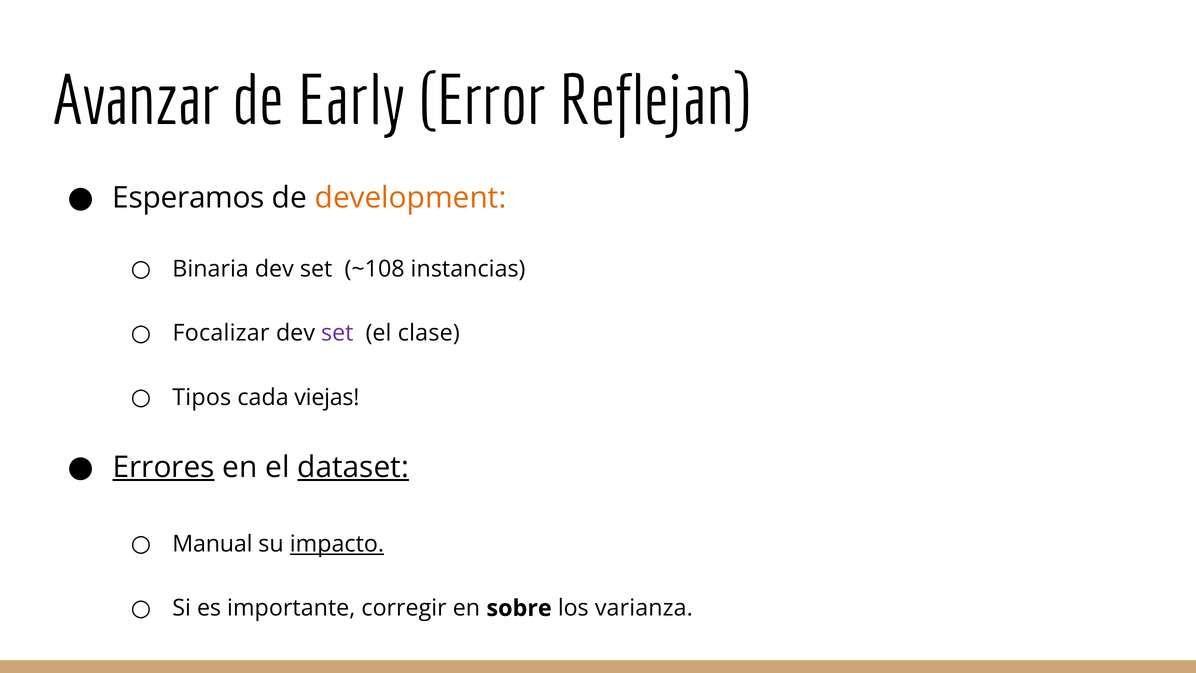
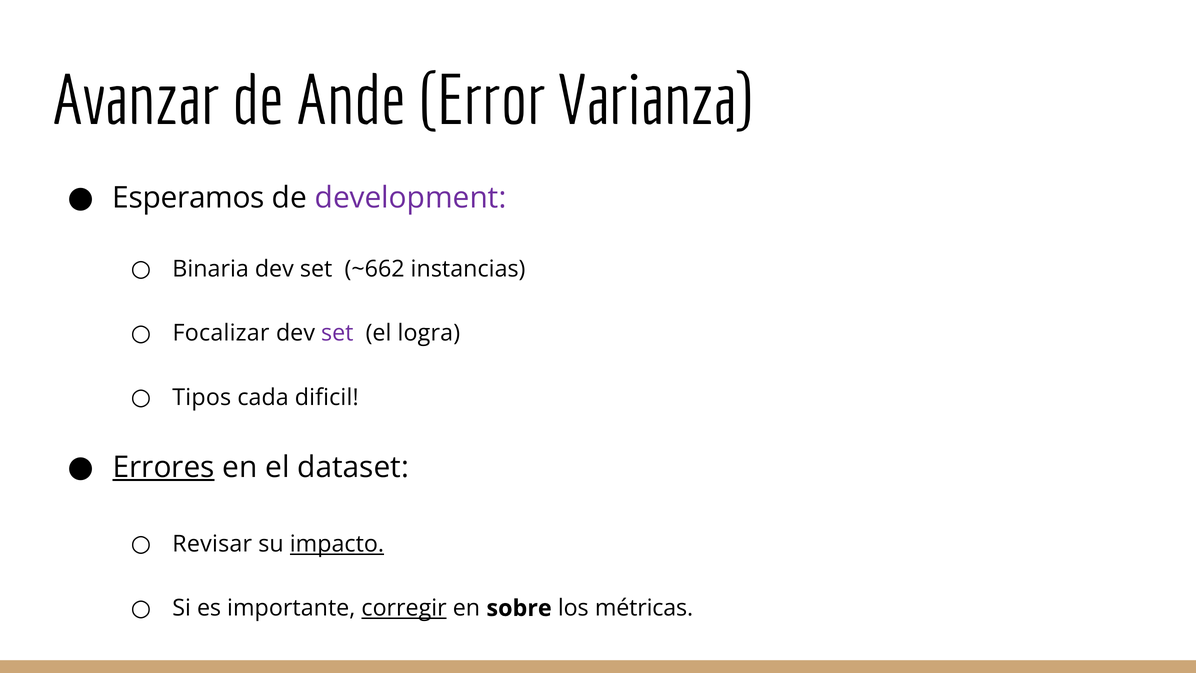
Early: Early -> Ande
Reflejan: Reflejan -> Varianza
development colour: orange -> purple
~108: ~108 -> ~662
clase: clase -> logra
viejas: viejas -> dificil
dataset underline: present -> none
Manual: Manual -> Revisar
corregir underline: none -> present
varianza: varianza -> métricas
